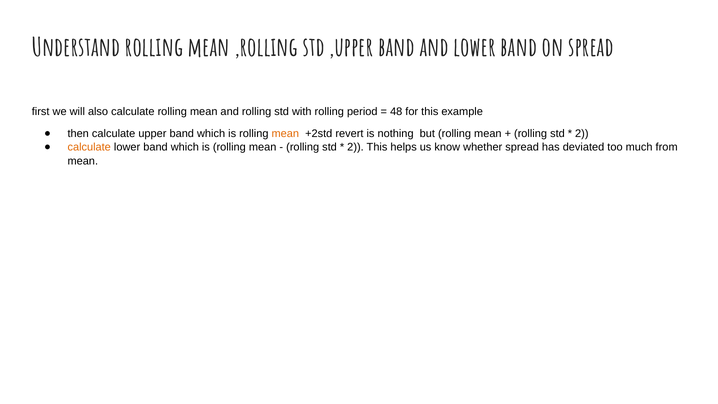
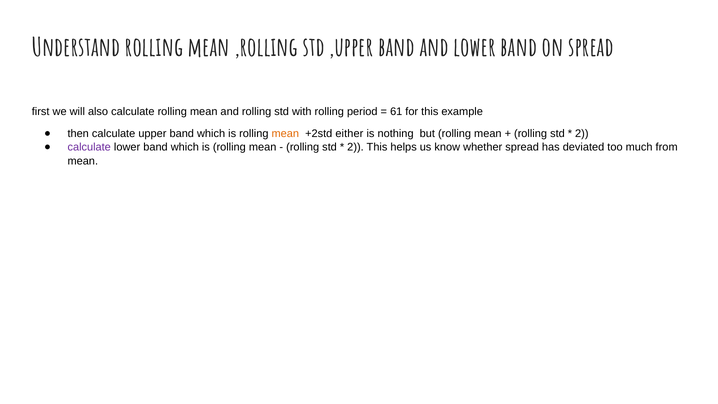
48: 48 -> 61
revert: revert -> either
calculate at (89, 147) colour: orange -> purple
